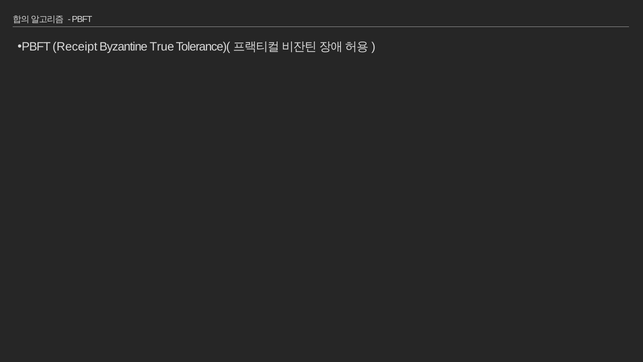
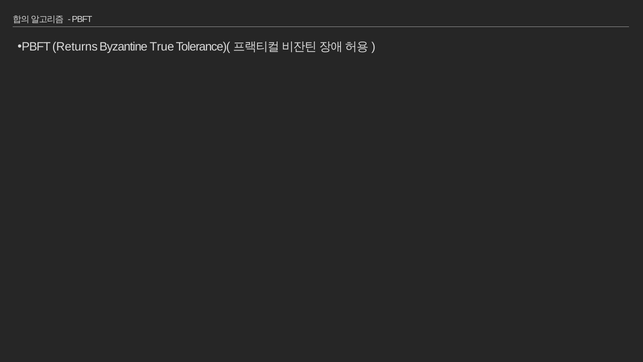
Receipt: Receipt -> Returns
